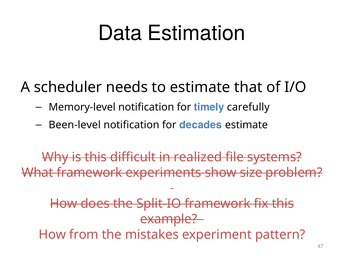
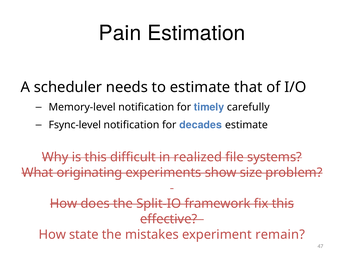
Data: Data -> Pain
Been-level: Been-level -> Fsync-level
What framework: framework -> originating
example: example -> effective
from: from -> state
pattern: pattern -> remain
